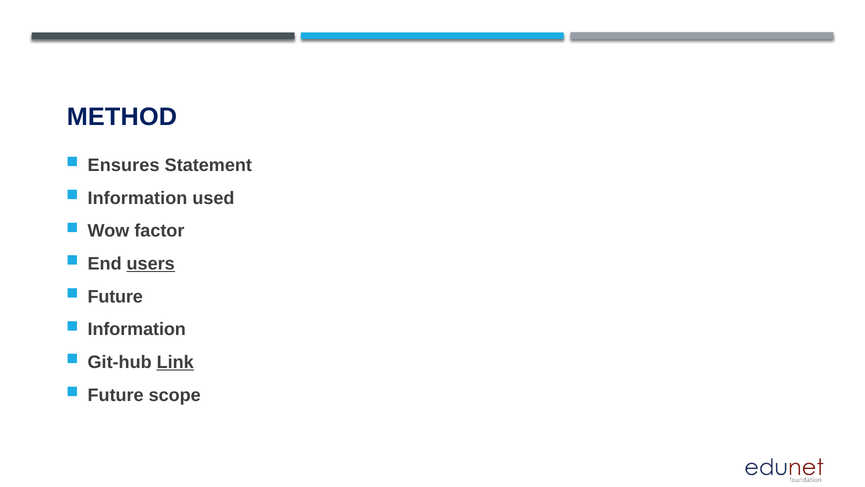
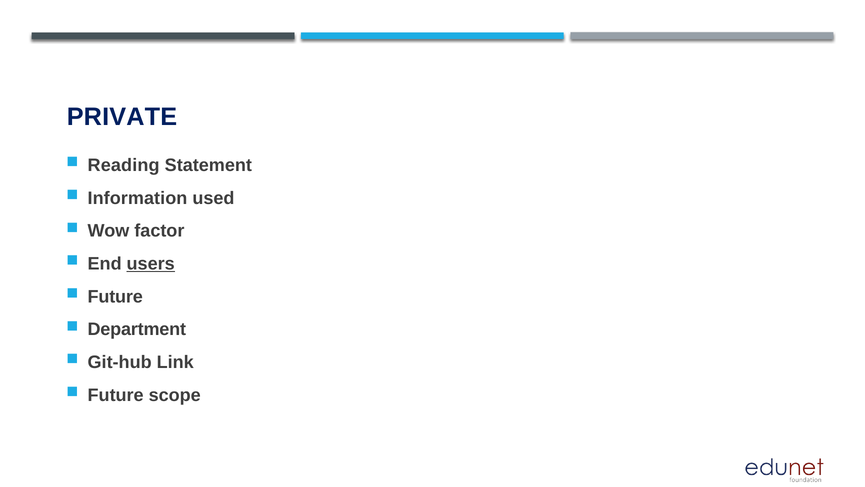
METHOD: METHOD -> PRIVATE
Ensures: Ensures -> Reading
Information at (137, 329): Information -> Department
Link underline: present -> none
